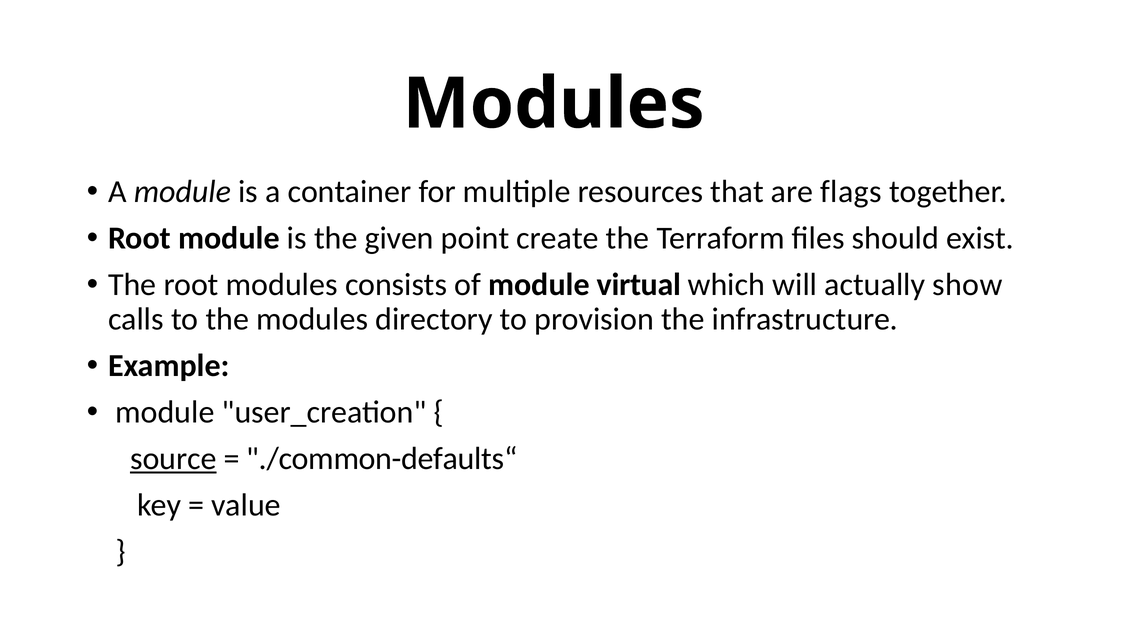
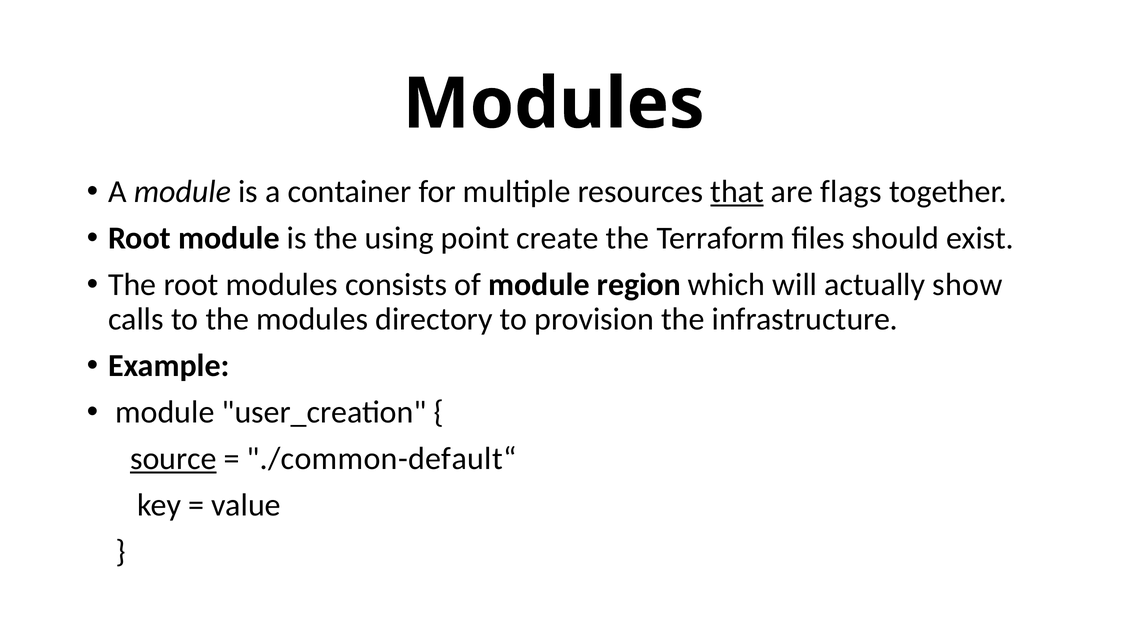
that underline: none -> present
given: given -> using
virtual: virtual -> region
./common-defaults“: ./common-defaults“ -> ./common-default“
